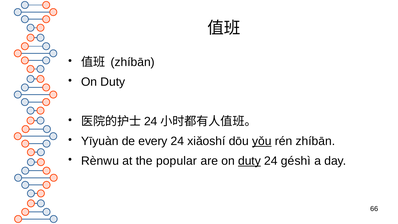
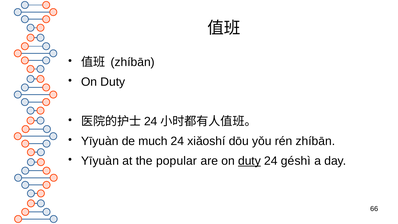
every: every -> much
yǒu underline: present -> none
Rènwu at (100, 161): Rènwu -> Yīyuàn
